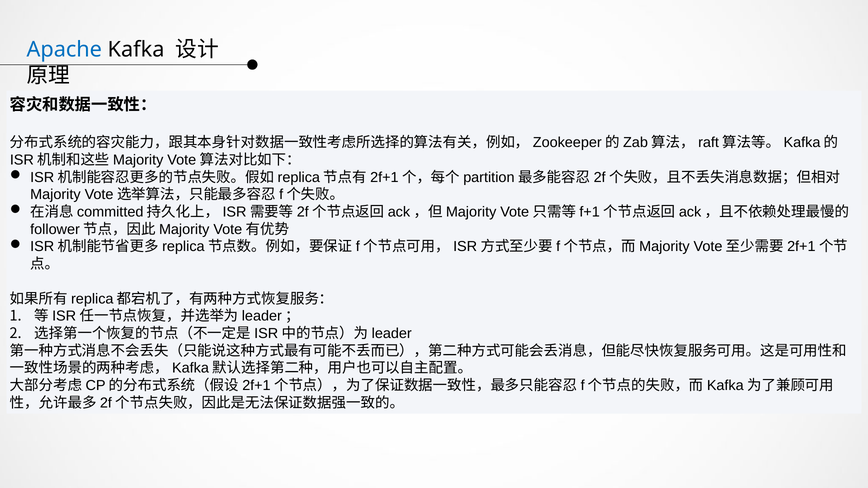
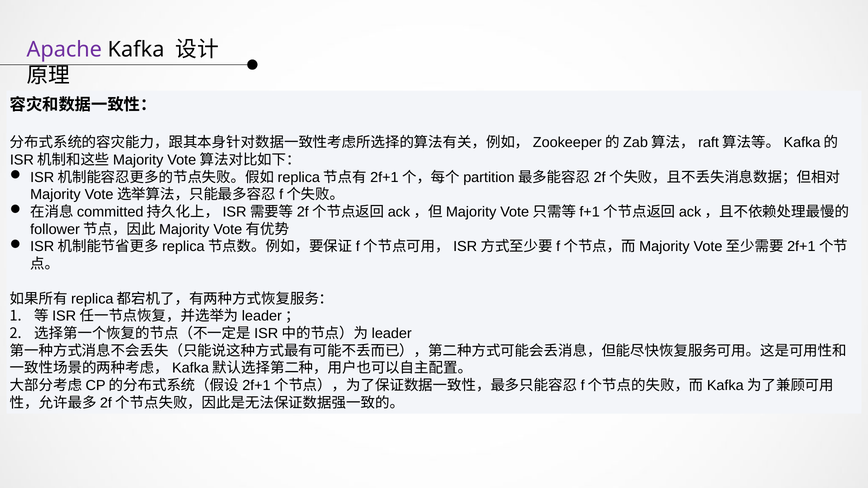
Apache colour: blue -> purple
